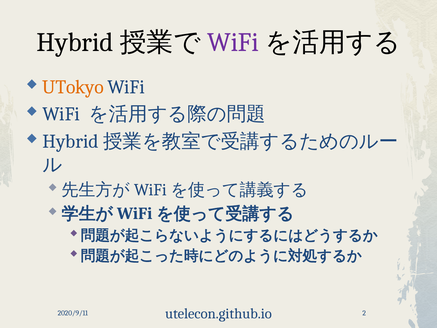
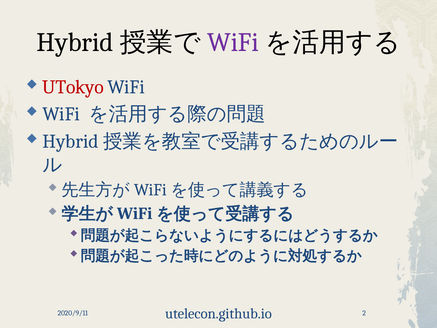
UTokyo colour: orange -> red
